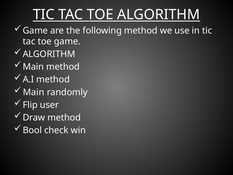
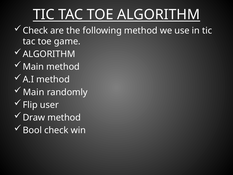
Game at (35, 31): Game -> Check
